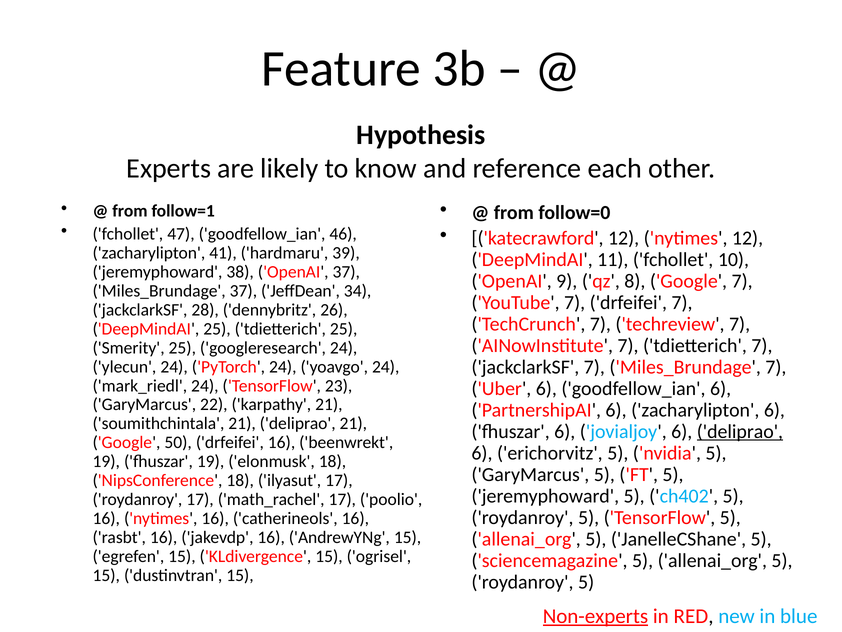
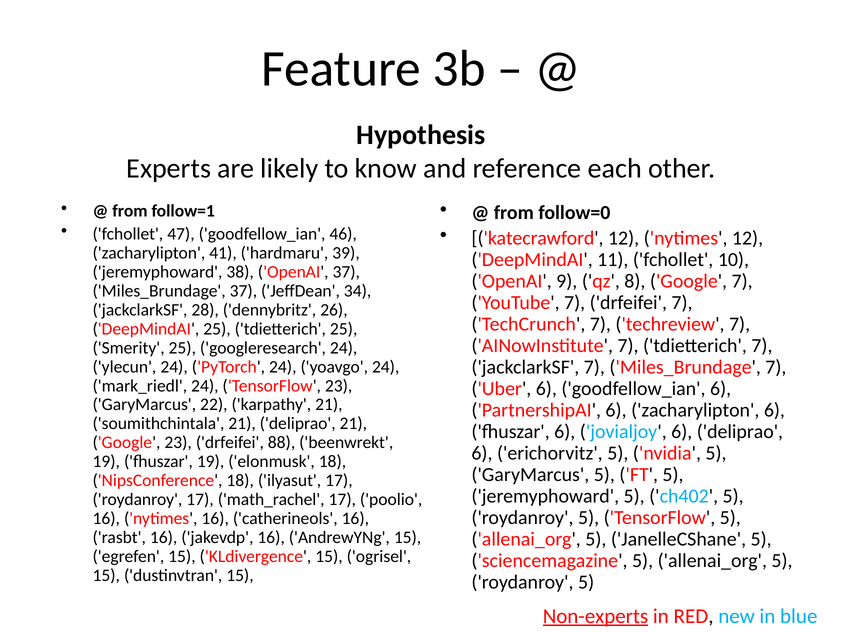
deliprao at (740, 431) underline: present -> none
Google 50: 50 -> 23
drfeifei 16: 16 -> 88
